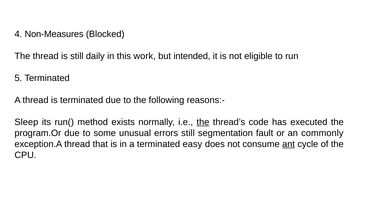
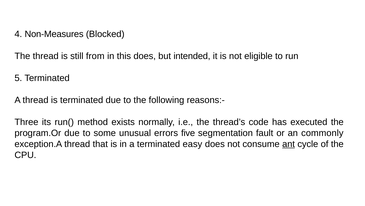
daily: daily -> from
this work: work -> does
Sleep: Sleep -> Three
the at (203, 122) underline: present -> none
errors still: still -> five
